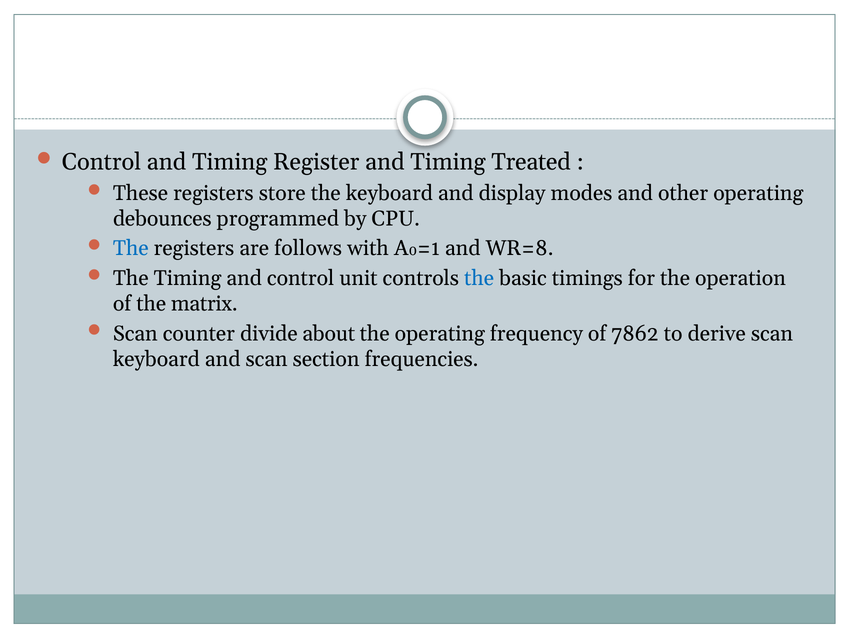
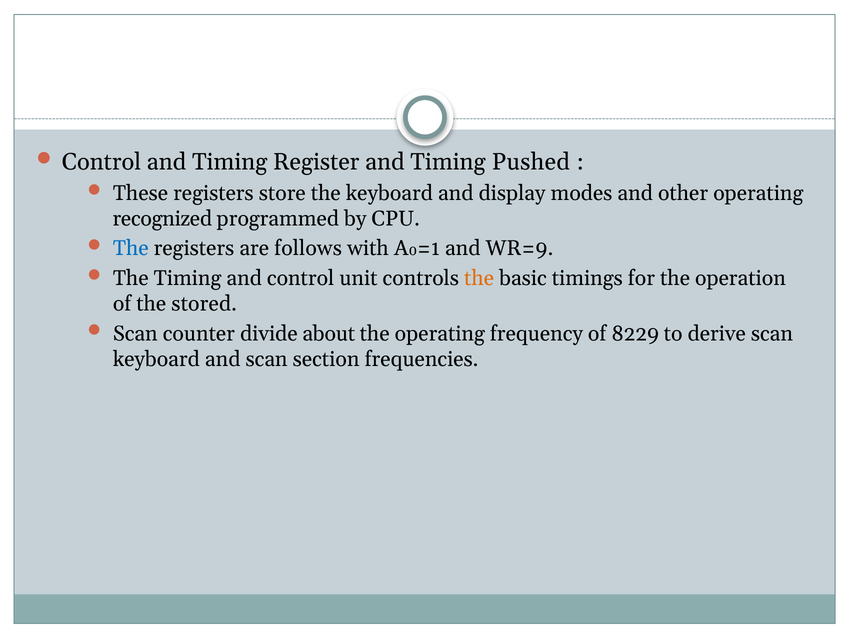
Treated: Treated -> Pushed
debounces: debounces -> recognized
WR=8: WR=8 -> WR=9
the at (479, 278) colour: blue -> orange
matrix: matrix -> stored
7862: 7862 -> 8229
